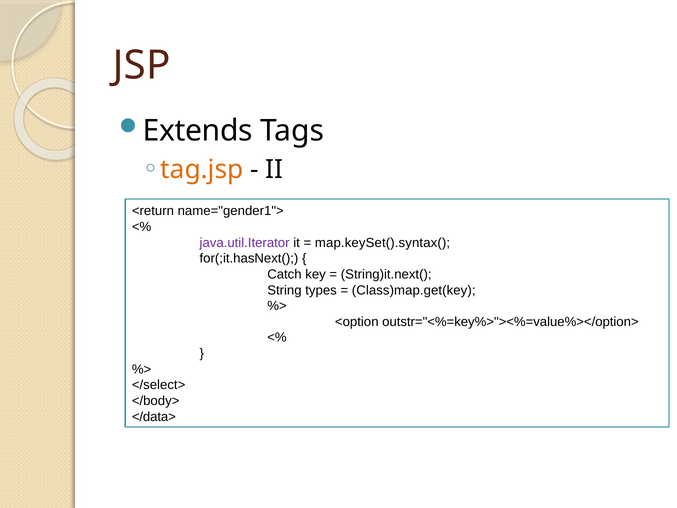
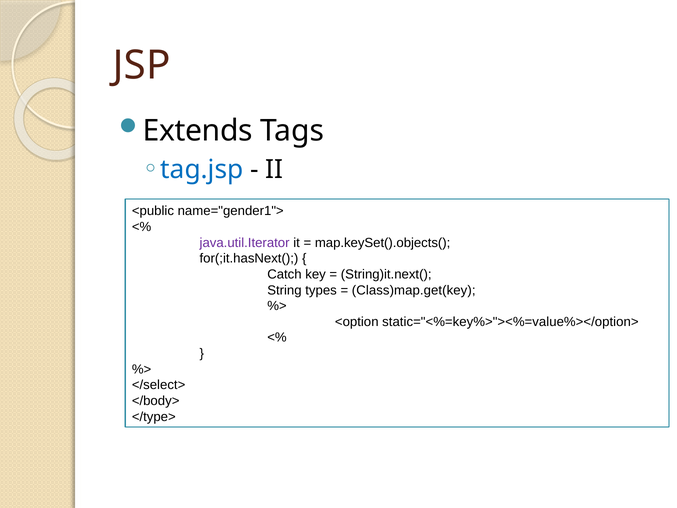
tag.jsp colour: orange -> blue
<return: <return -> <public
map.keySet().syntax(: map.keySet().syntax( -> map.keySet().objects(
outstr="<%=key%>"><%=value%></option>: outstr="<%=key%>"><%=value%></option> -> static="<%=key%>"><%=value%></option>
</data>: </data> -> </type>
